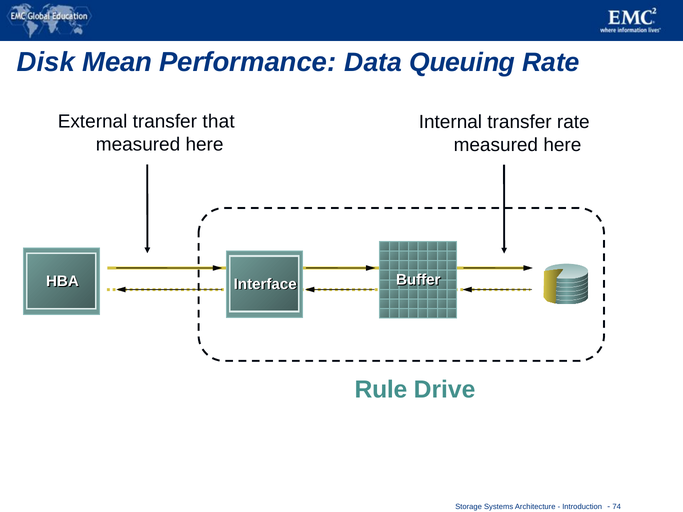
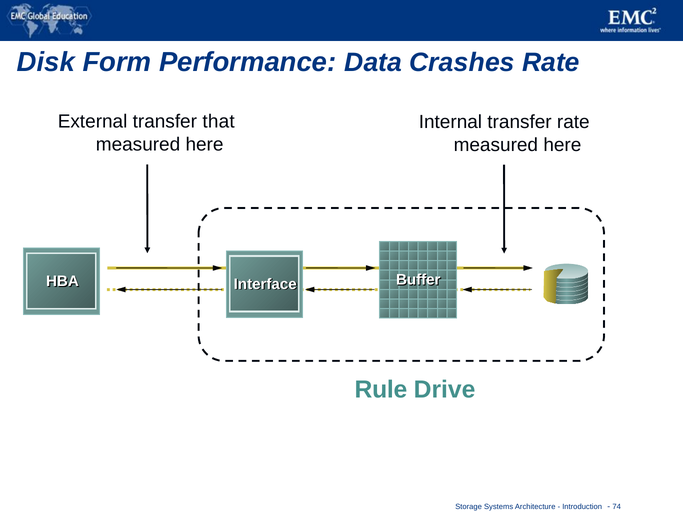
Mean: Mean -> Form
Queuing: Queuing -> Crashes
